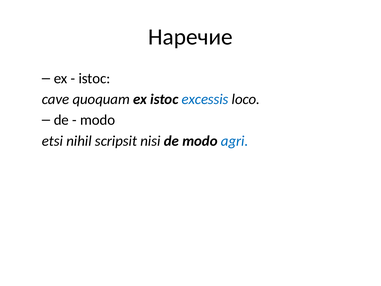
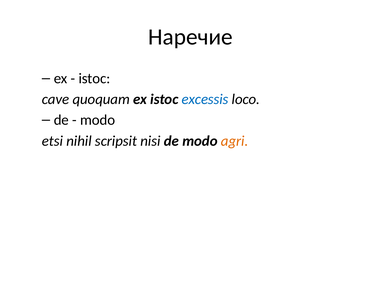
agri colour: blue -> orange
